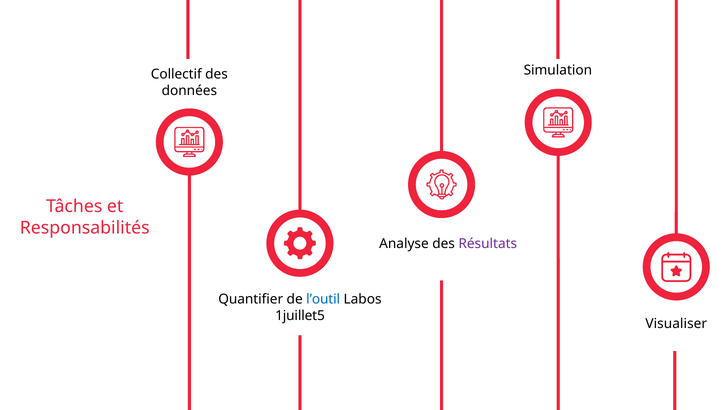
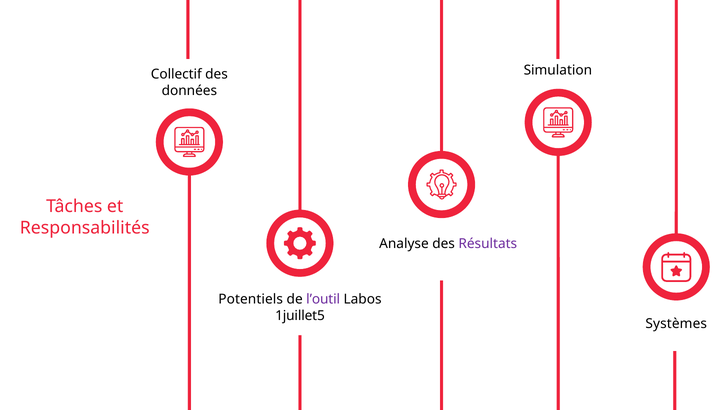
Quantifier: Quantifier -> Potentiels
l’outil colour: blue -> purple
Visualiser: Visualiser -> Systèmes
